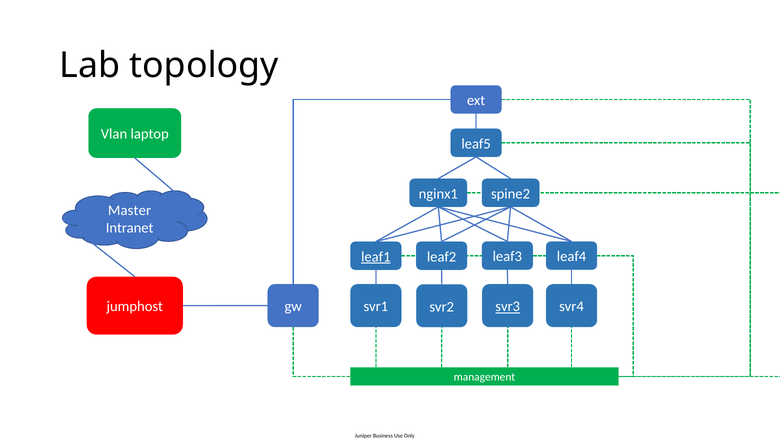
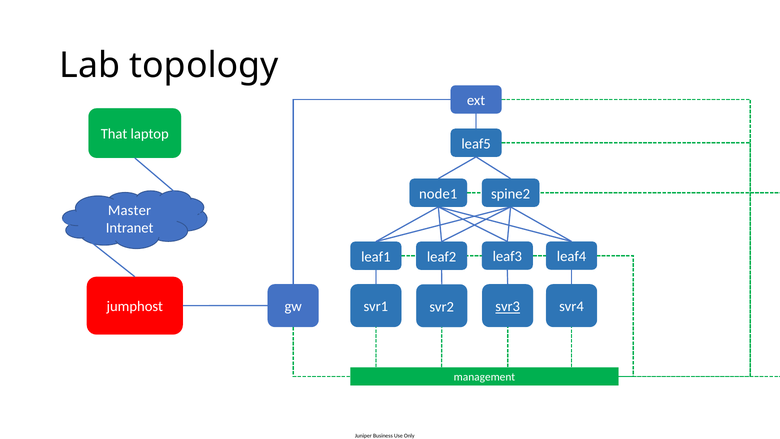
Vlan: Vlan -> That
nginx1: nginx1 -> node1
leaf1 underline: present -> none
